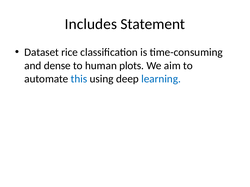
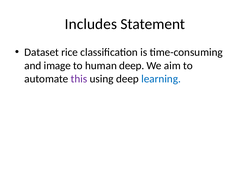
dense: dense -> image
human plots: plots -> deep
this colour: blue -> purple
